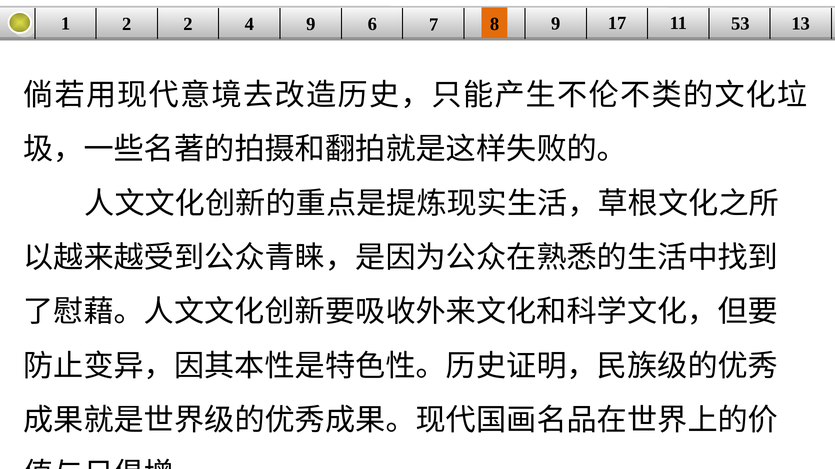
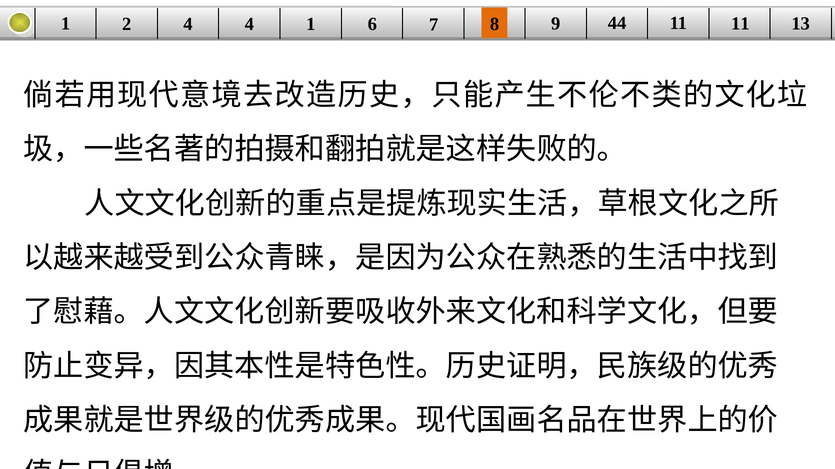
11 53: 53 -> 11
2 2: 2 -> 4
4 9: 9 -> 1
17: 17 -> 44
